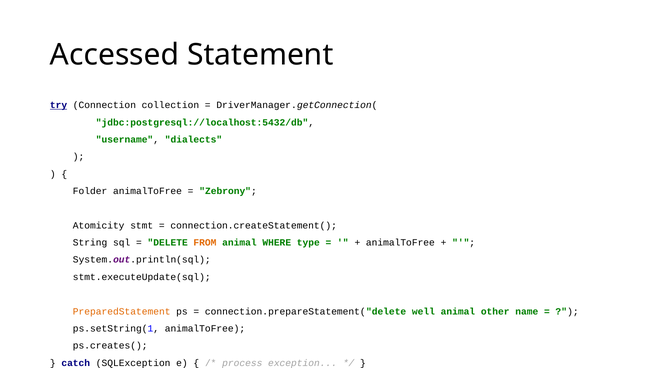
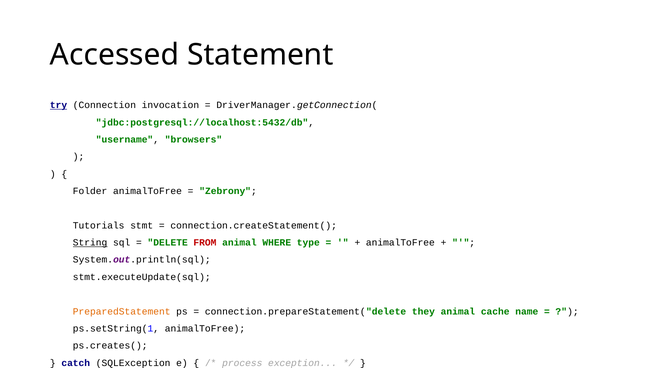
collection: collection -> invocation
dialects: dialects -> browsers
Atomicity: Atomicity -> Tutorials
String underline: none -> present
FROM colour: orange -> red
well: well -> they
other: other -> cache
